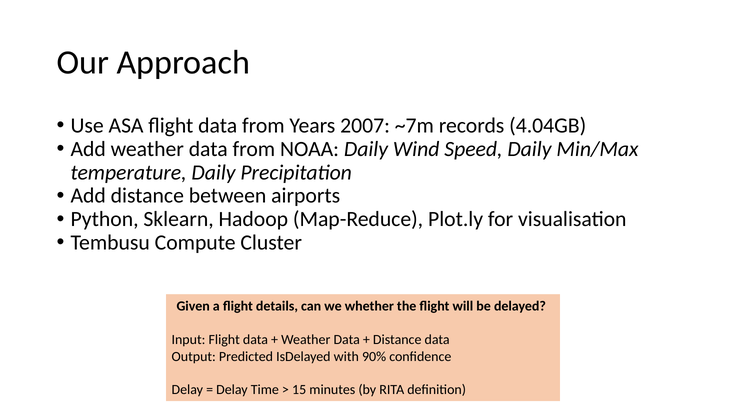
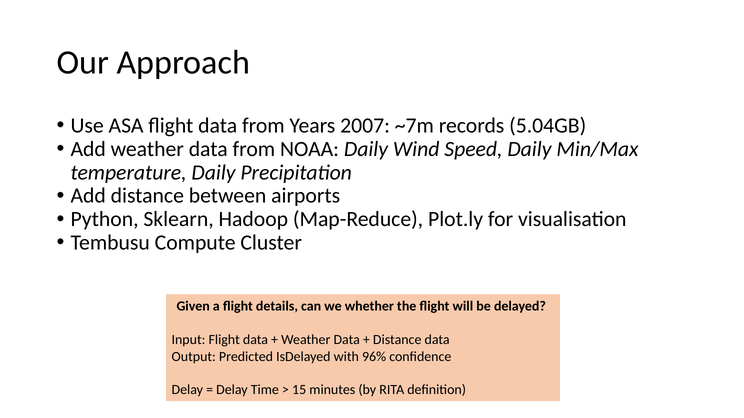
4.04GB: 4.04GB -> 5.04GB
90%: 90% -> 96%
